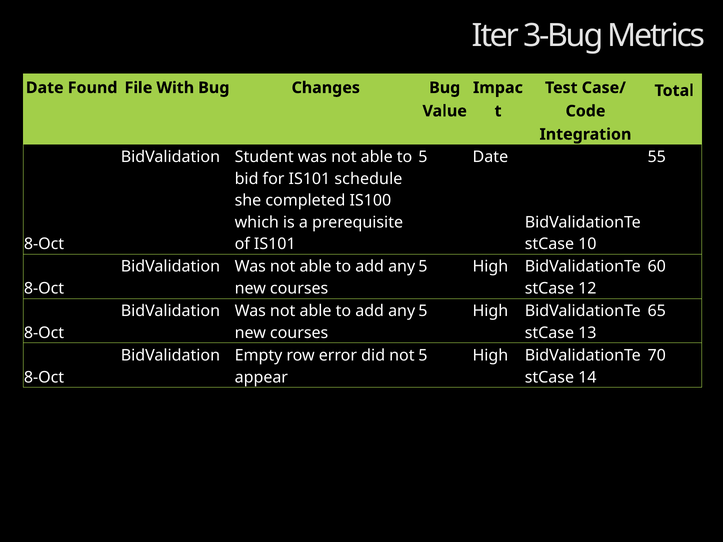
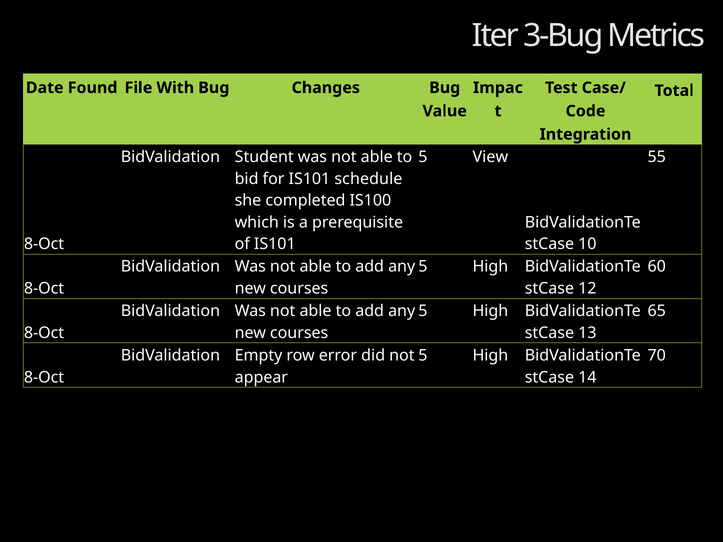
5 Date: Date -> View
